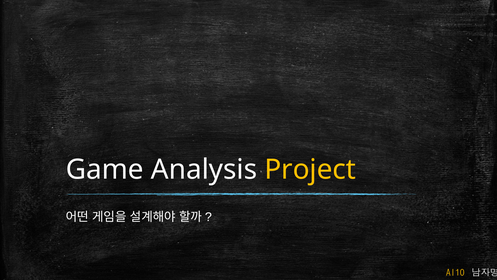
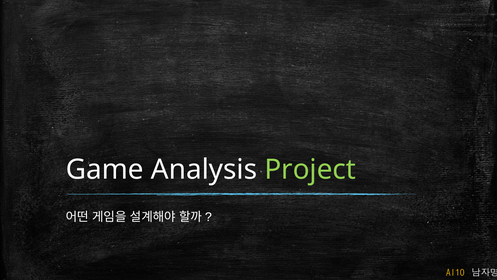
Project colour: yellow -> light green
